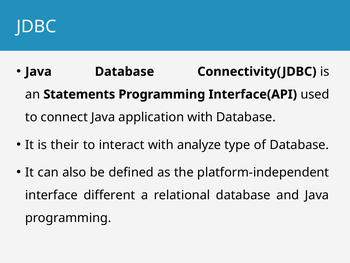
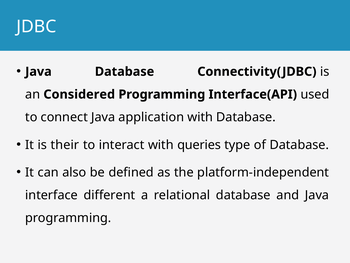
Statements: Statements -> Considered
analyze: analyze -> queries
